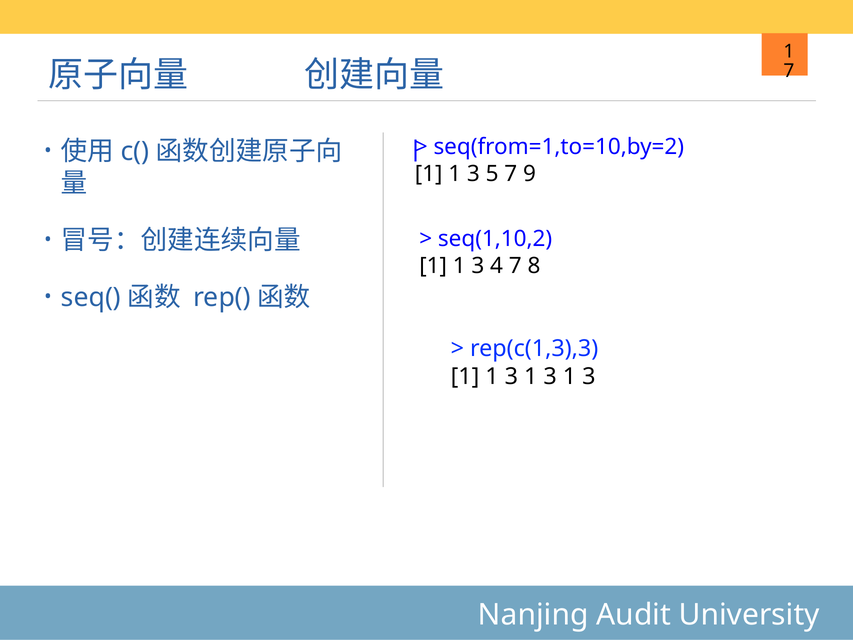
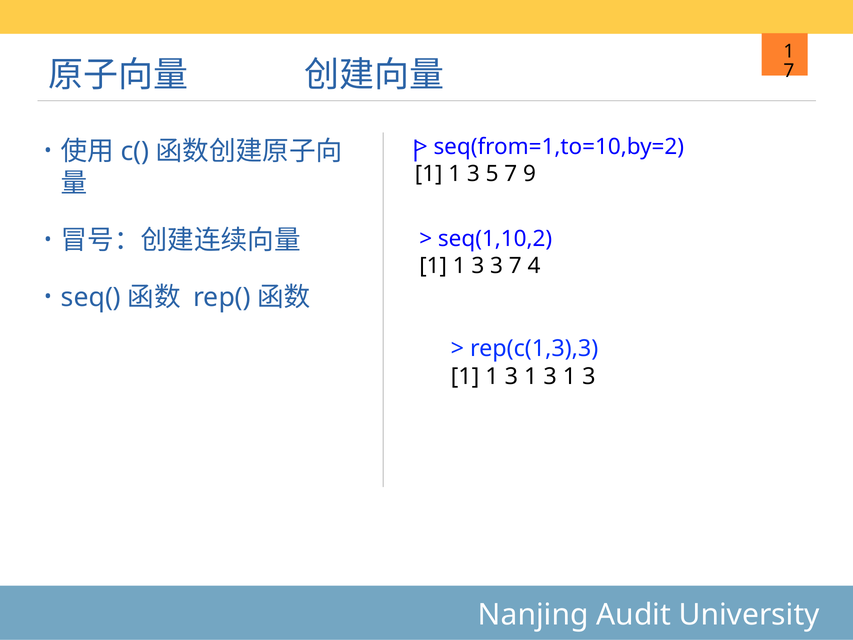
3 4: 4 -> 3
8: 8 -> 4
